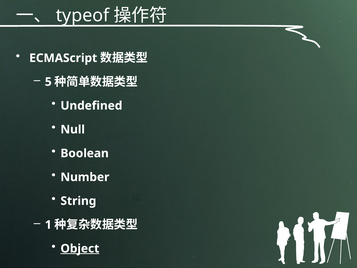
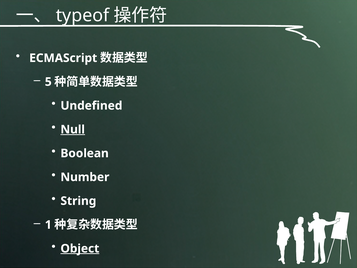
Null underline: none -> present
